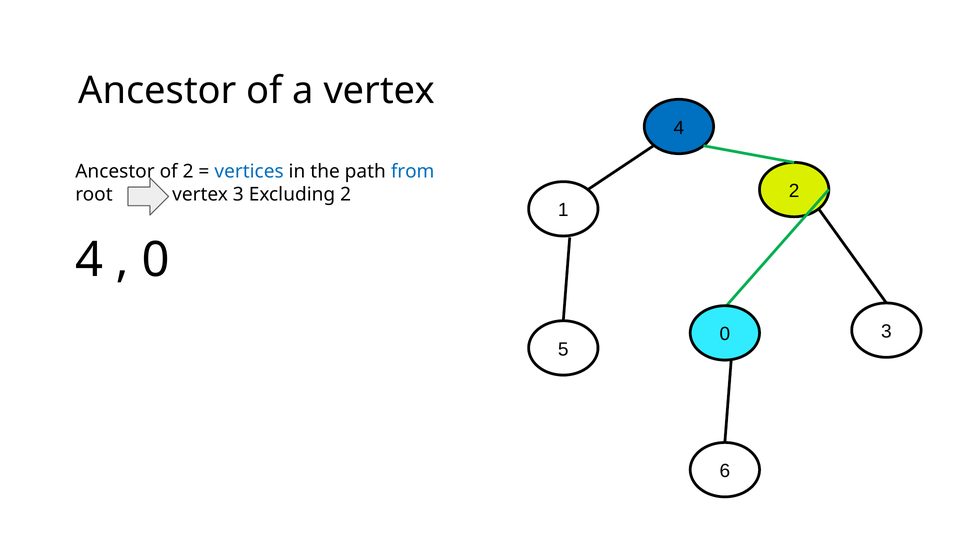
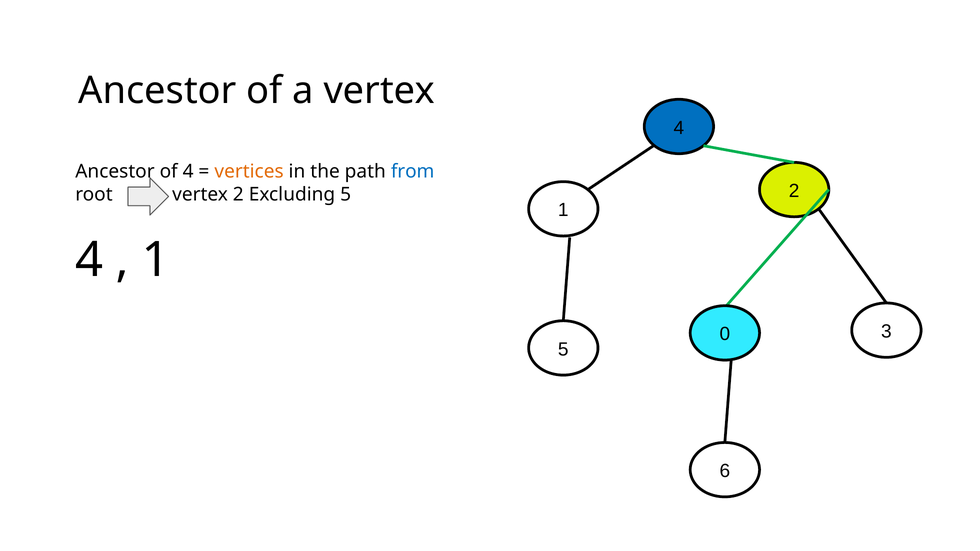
of 2: 2 -> 4
vertices colour: blue -> orange
vertex 3: 3 -> 2
Excluding 2: 2 -> 5
0 at (156, 260): 0 -> 1
